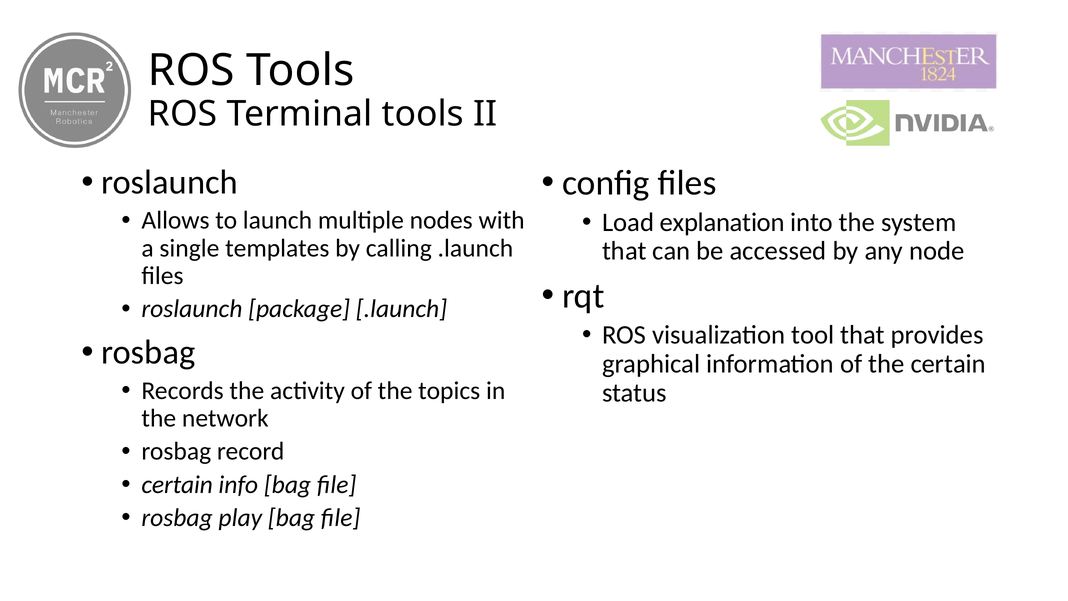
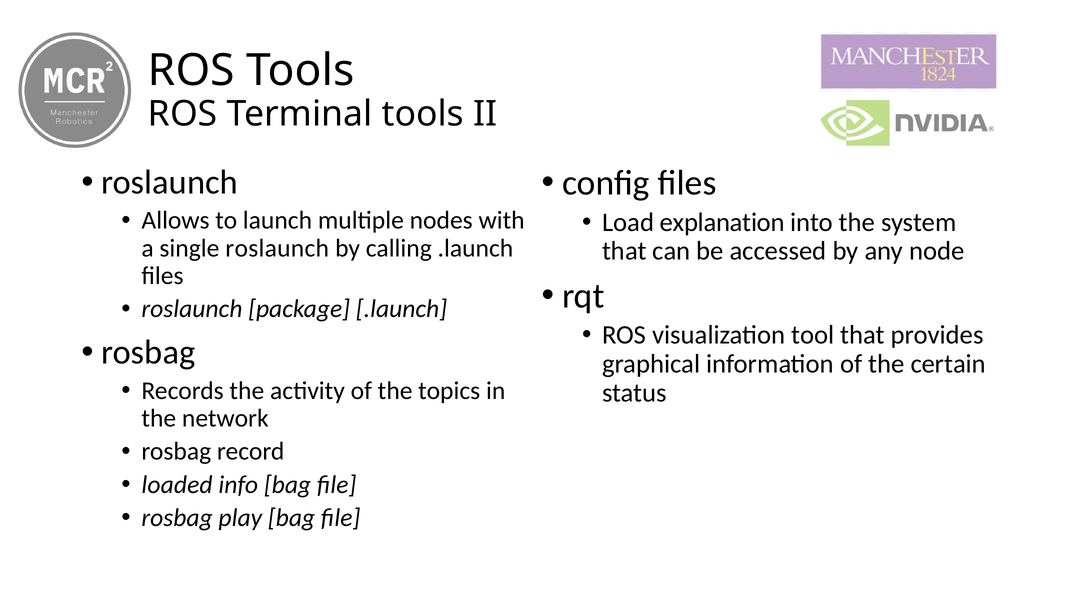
single templates: templates -> roslaunch
certain at (177, 484): certain -> loaded
